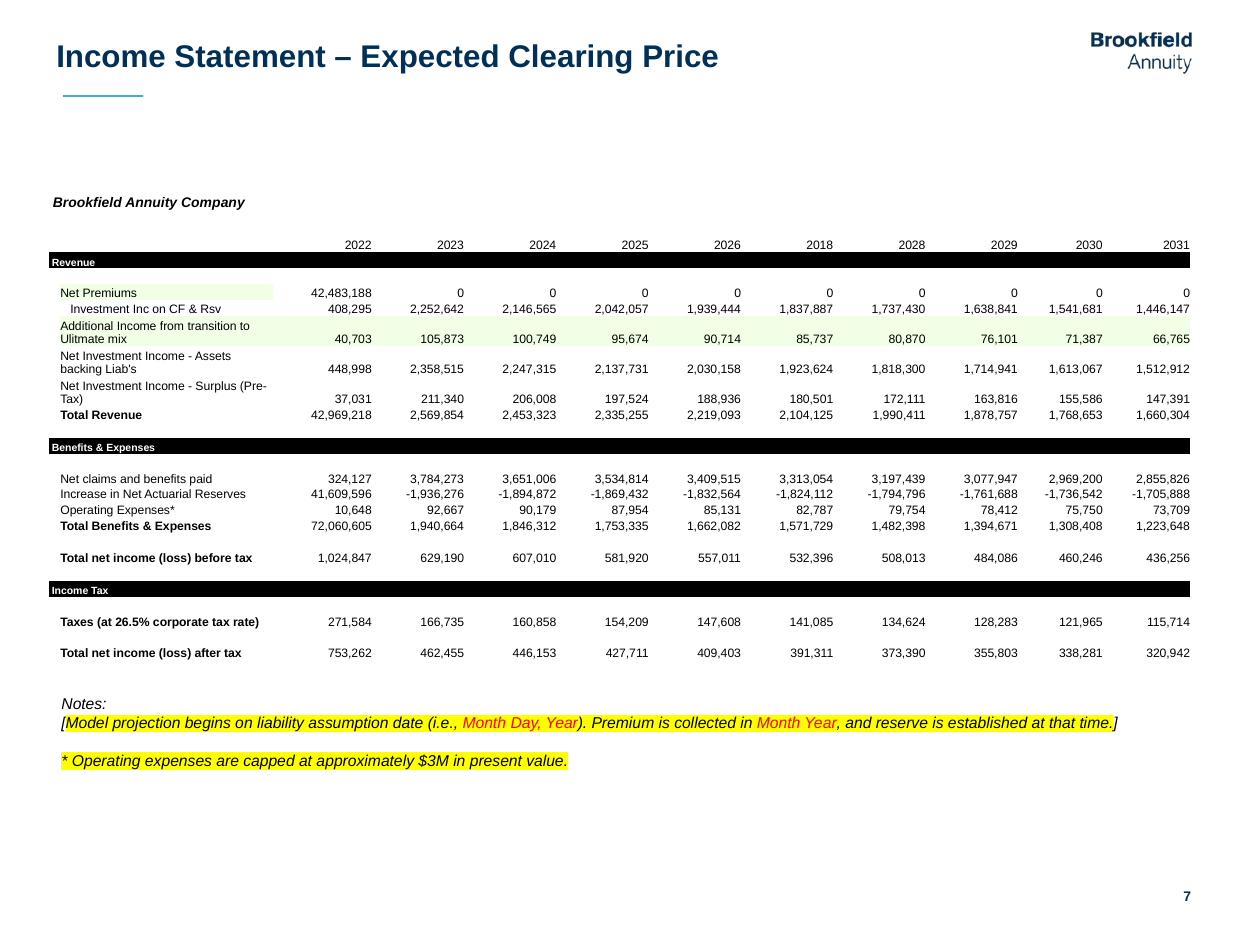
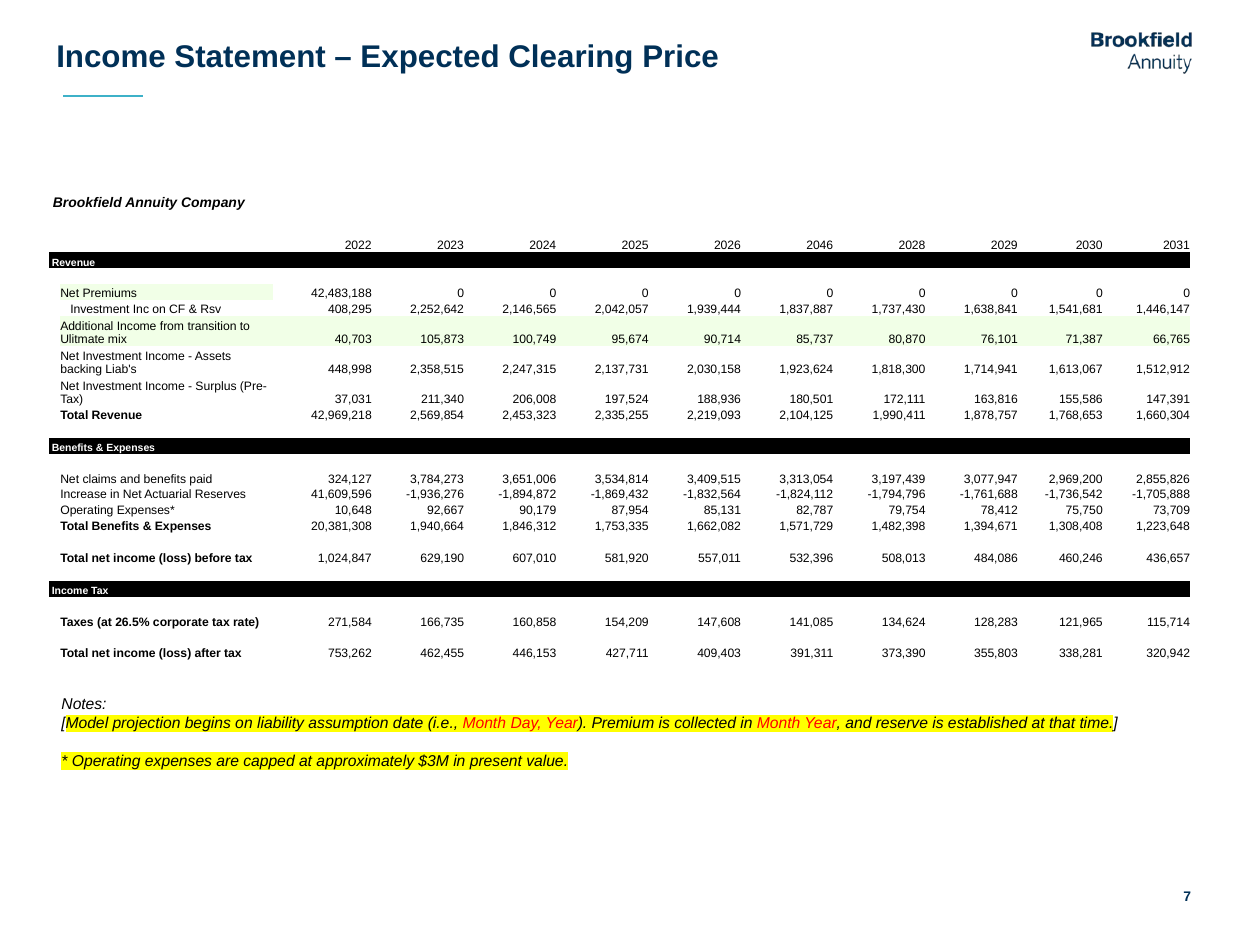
2018: 2018 -> 2046
72,060,605: 72,060,605 -> 20,381,308
436,256: 436,256 -> 436,657
